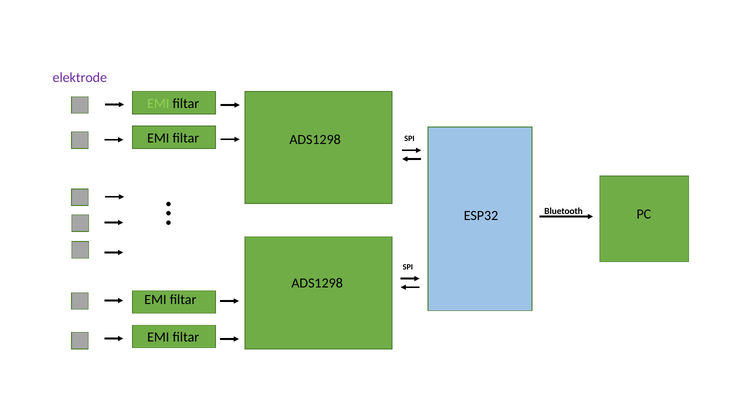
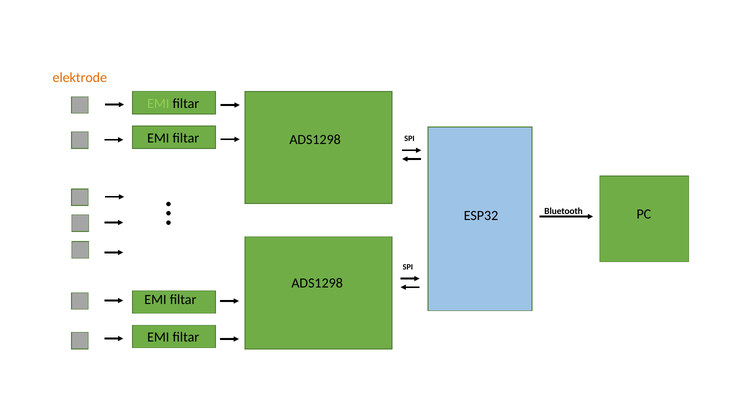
elektrode colour: purple -> orange
